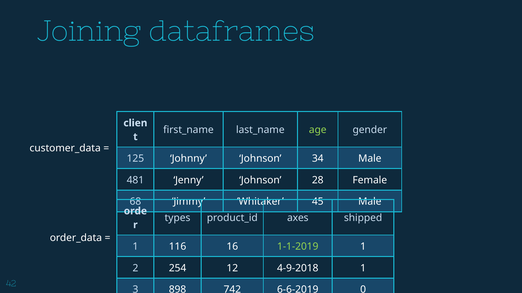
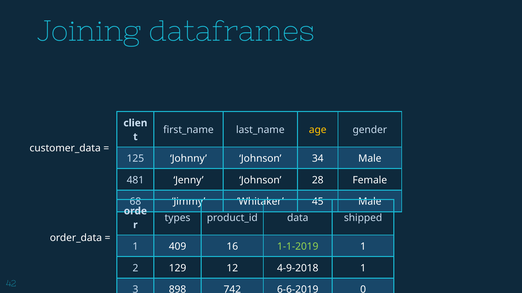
age colour: light green -> yellow
axes: axes -> data
116: 116 -> 409
254: 254 -> 129
